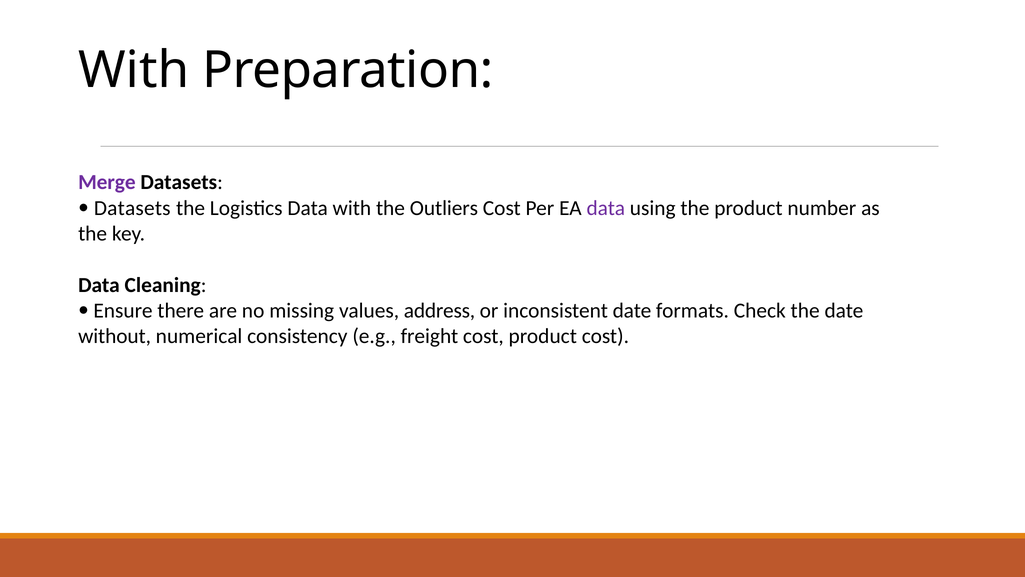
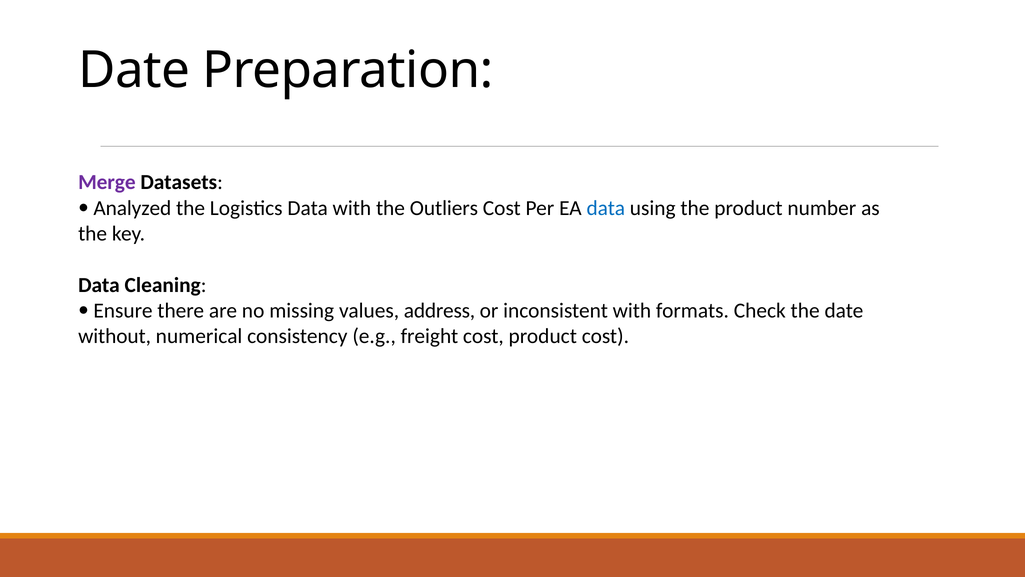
With at (134, 70): With -> Date
Datasets at (132, 208): Datasets -> Analyzed
data at (606, 208) colour: purple -> blue
inconsistent date: date -> with
